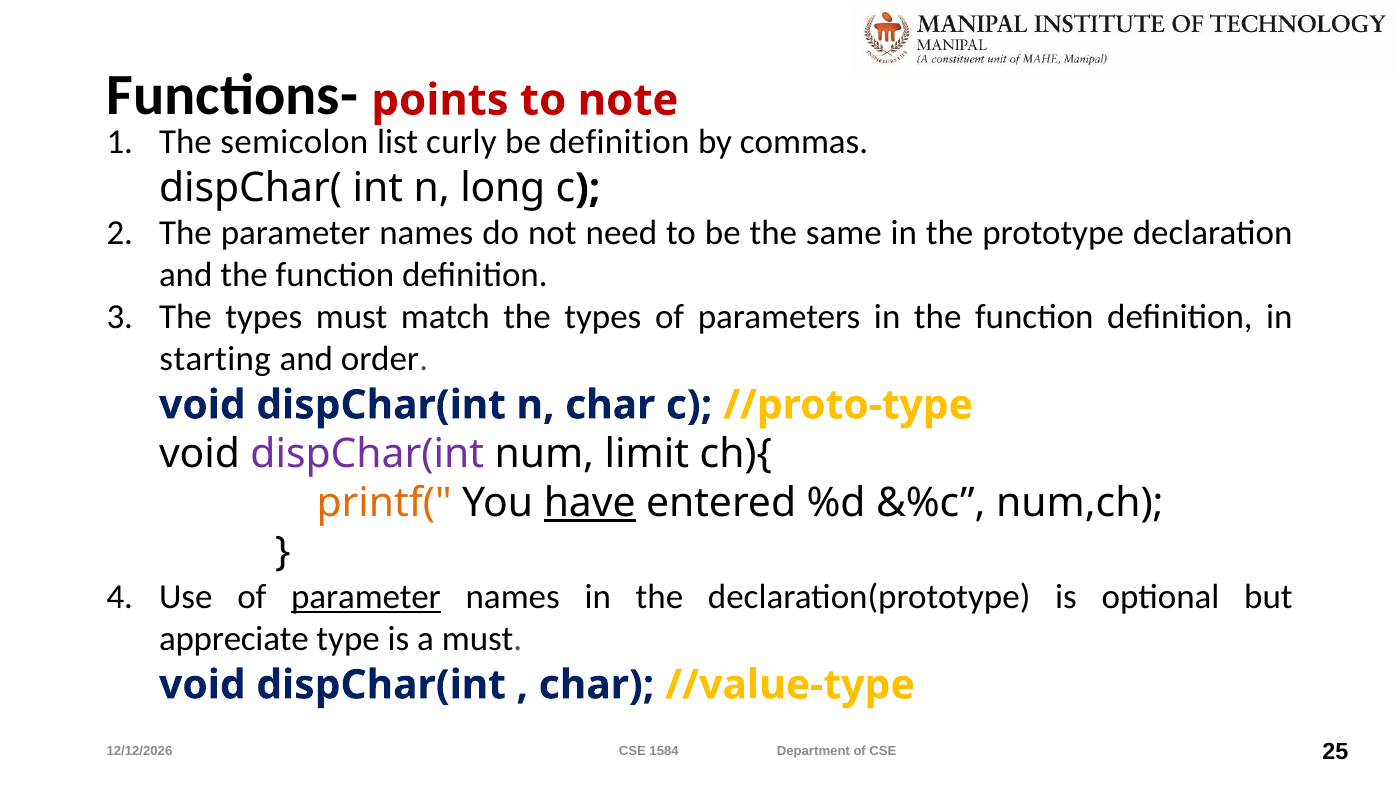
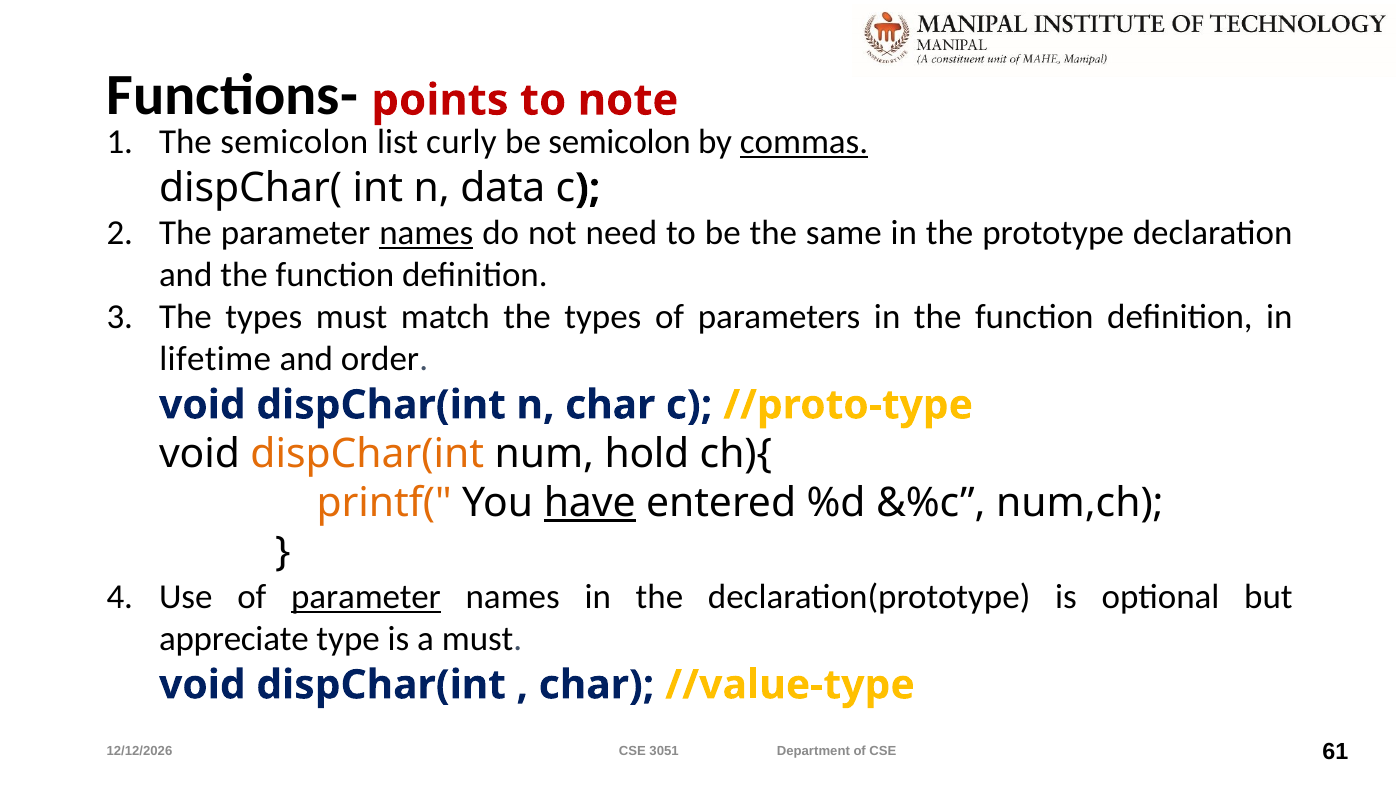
be definition: definition -> semicolon
commas underline: none -> present
long: long -> data
names at (426, 233) underline: none -> present
starting: starting -> lifetime
dispChar(int at (367, 454) colour: purple -> orange
limit: limit -> hold
1584: 1584 -> 3051
25: 25 -> 61
